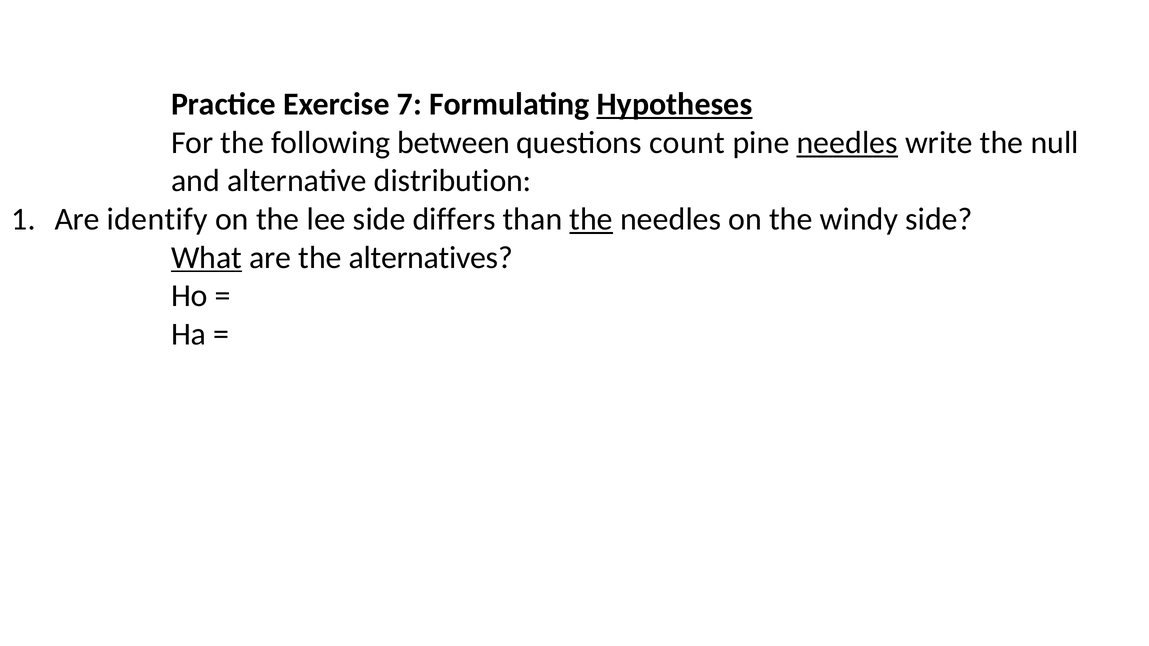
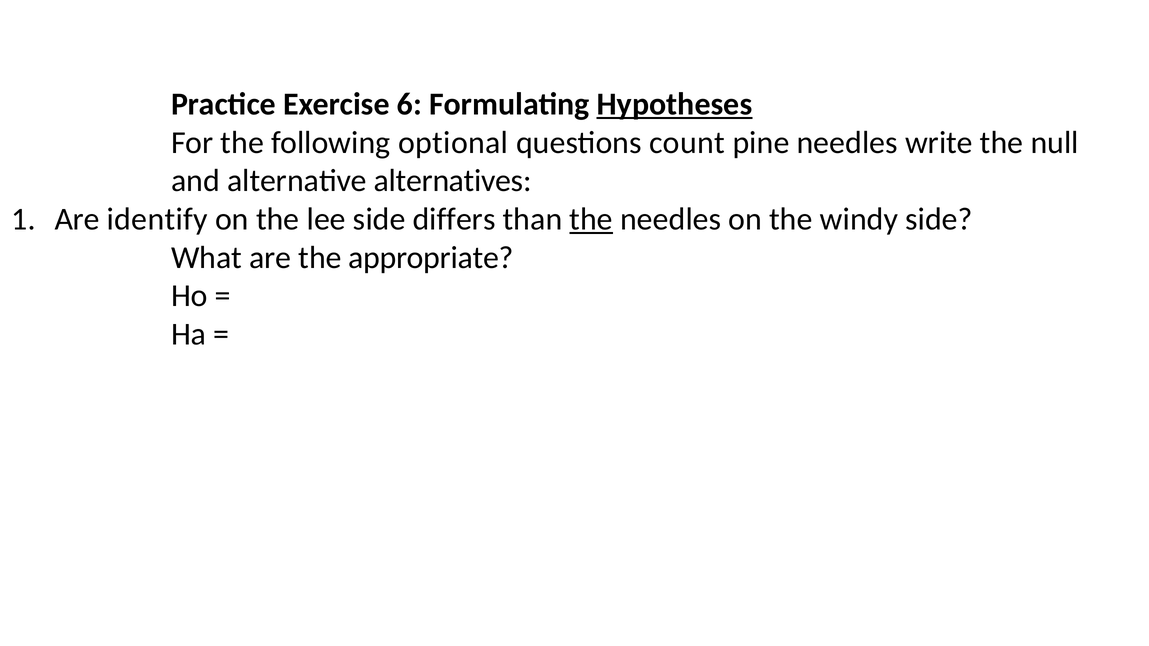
7: 7 -> 6
between: between -> optional
needles at (847, 143) underline: present -> none
distribution: distribution -> alternatives
What underline: present -> none
alternatives: alternatives -> appropriate
